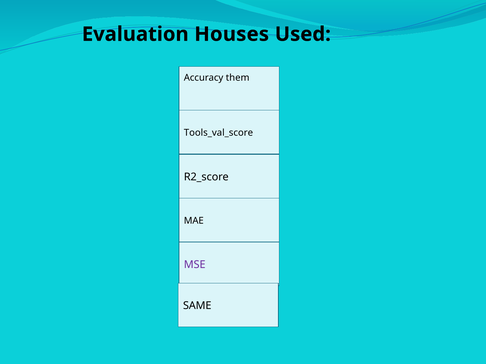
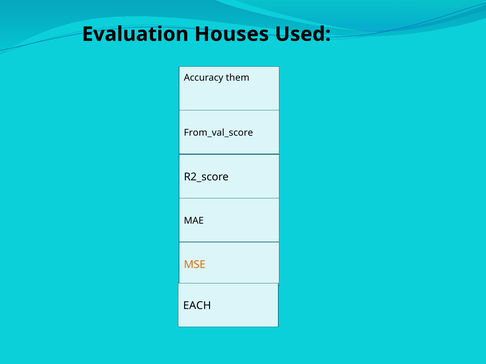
Tools_val_score: Tools_val_score -> From_val_score
MSE colour: purple -> orange
SAME: SAME -> EACH
